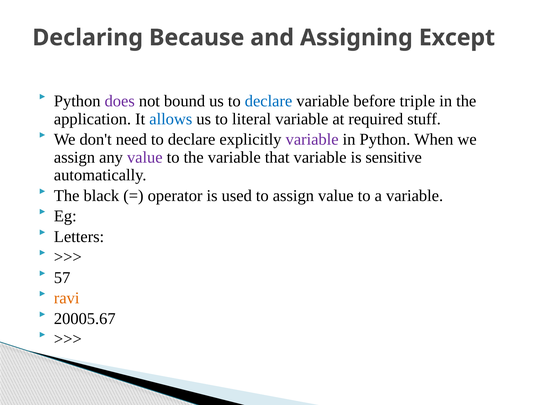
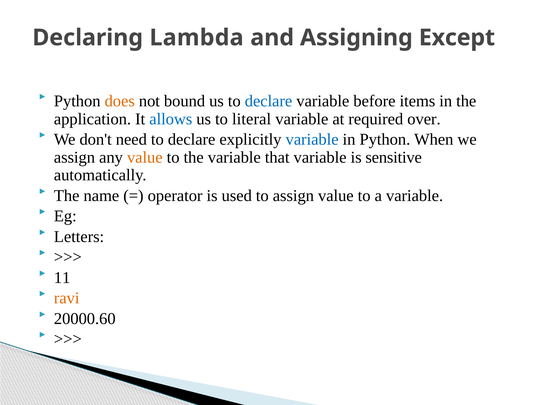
Because: Because -> Lambda
does colour: purple -> orange
triple: triple -> items
stuff: stuff -> over
variable at (312, 140) colour: purple -> blue
value at (145, 157) colour: purple -> orange
black: black -> name
57: 57 -> 11
20005.67: 20005.67 -> 20000.60
